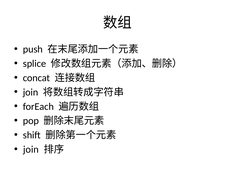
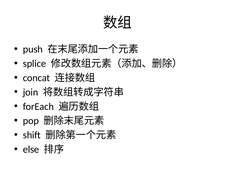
join at (31, 149): join -> else
